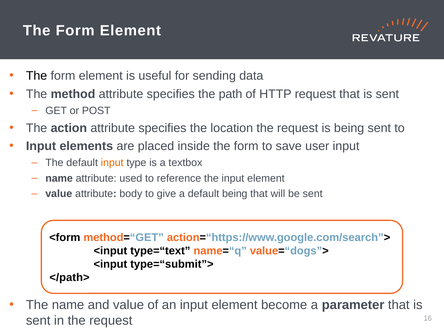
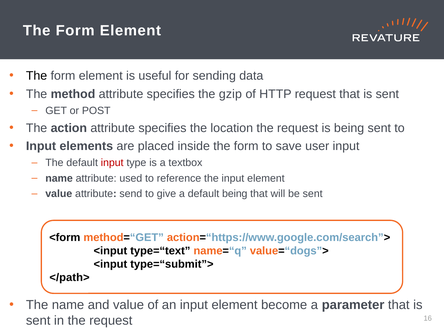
path: path -> gzip
input at (112, 163) colour: orange -> red
body: body -> send
